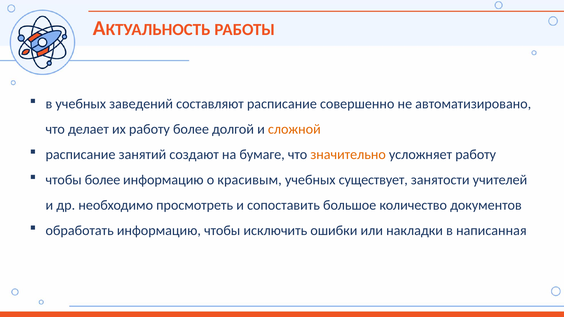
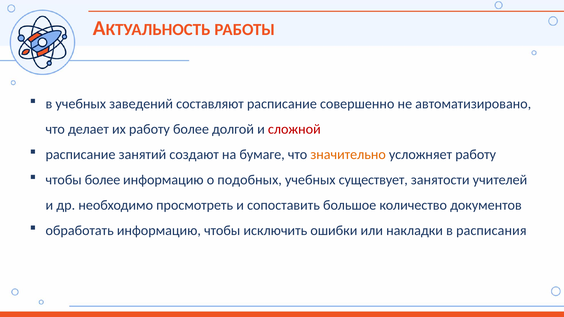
сложной colour: orange -> red
красивым: красивым -> подобных
написанная: написанная -> расписания
